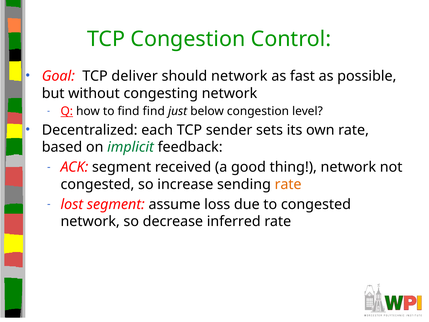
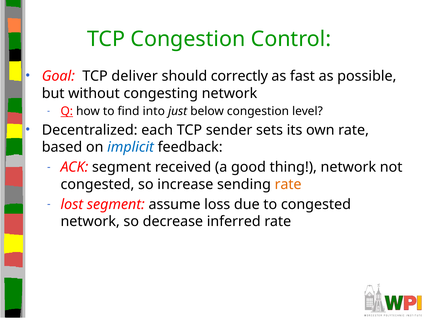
should network: network -> correctly
find find: find -> into
implicit colour: green -> blue
